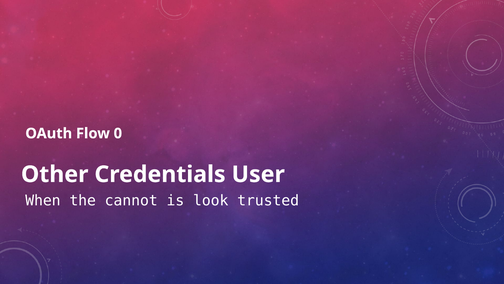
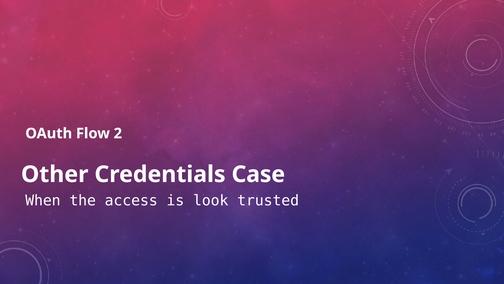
0: 0 -> 2
User: User -> Case
cannot: cannot -> access
